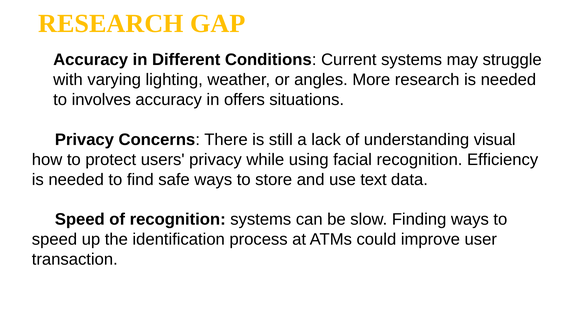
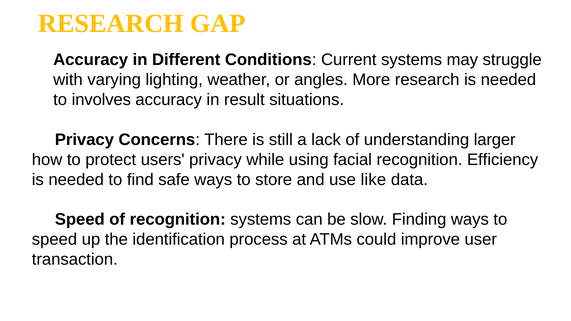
offers: offers -> result
visual: visual -> larger
text: text -> like
